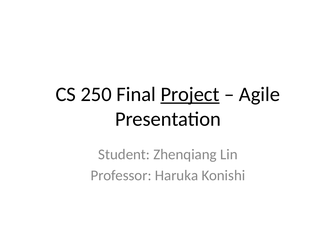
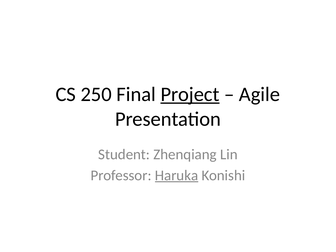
Haruka underline: none -> present
